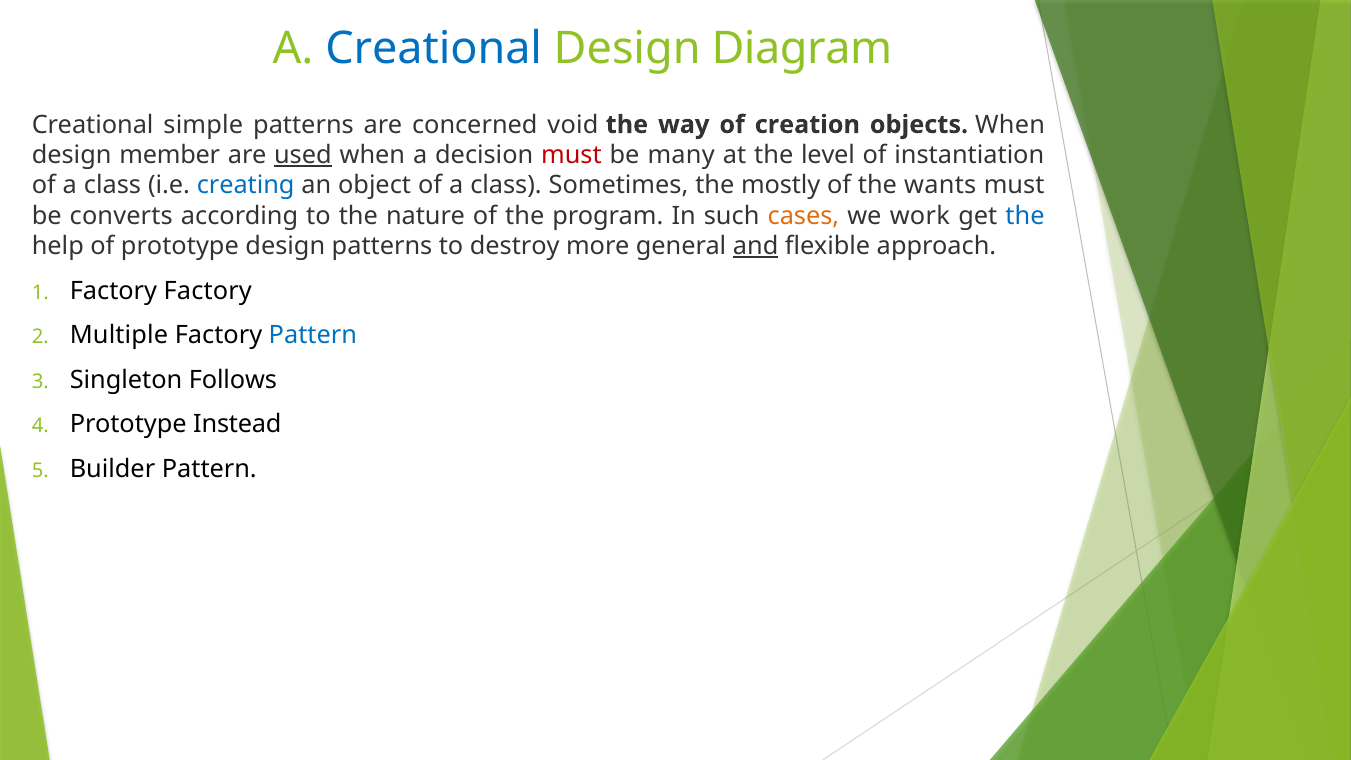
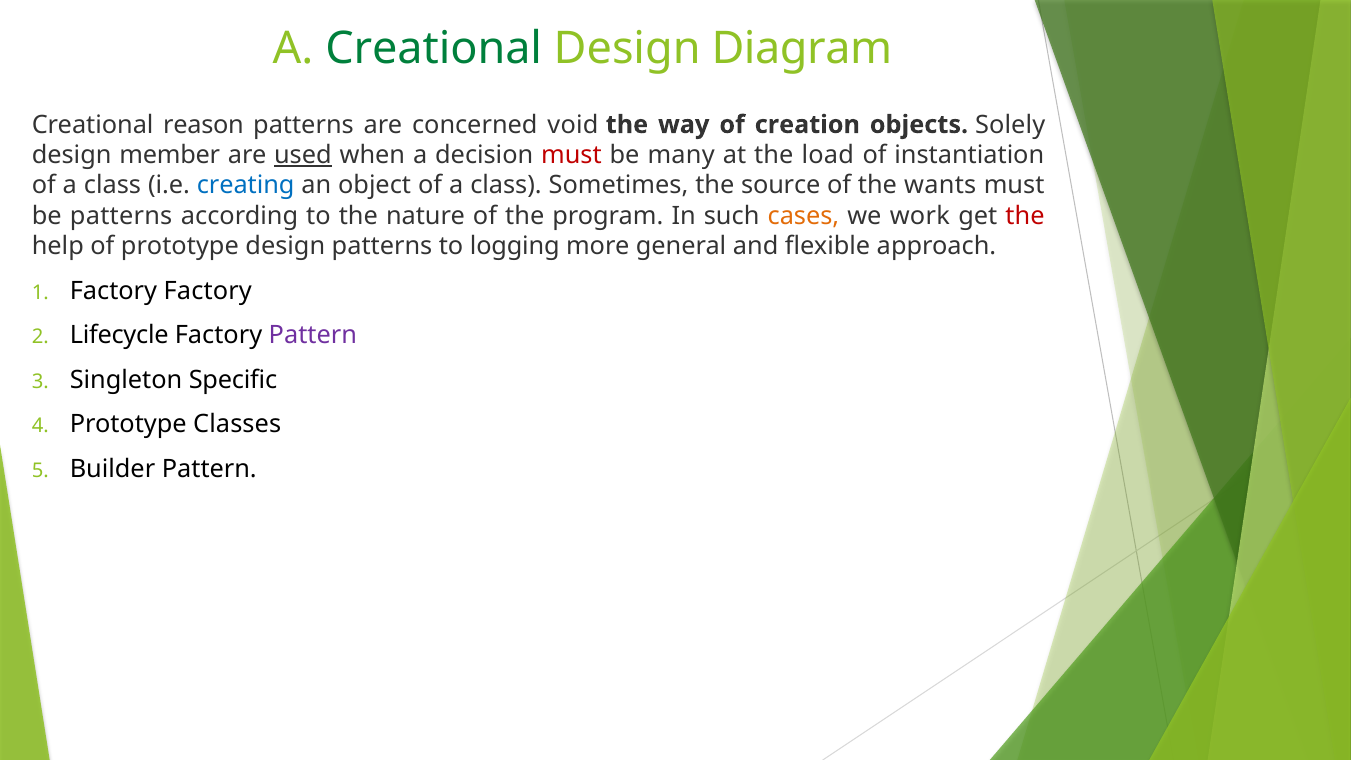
Creational at (434, 48) colour: blue -> green
simple: simple -> reason
objects When: When -> Solely
level: level -> load
mostly: mostly -> source
be converts: converts -> patterns
the at (1025, 216) colour: blue -> red
destroy: destroy -> logging
and underline: present -> none
Multiple: Multiple -> Lifecycle
Pattern at (313, 335) colour: blue -> purple
Follows: Follows -> Specific
Instead: Instead -> Classes
